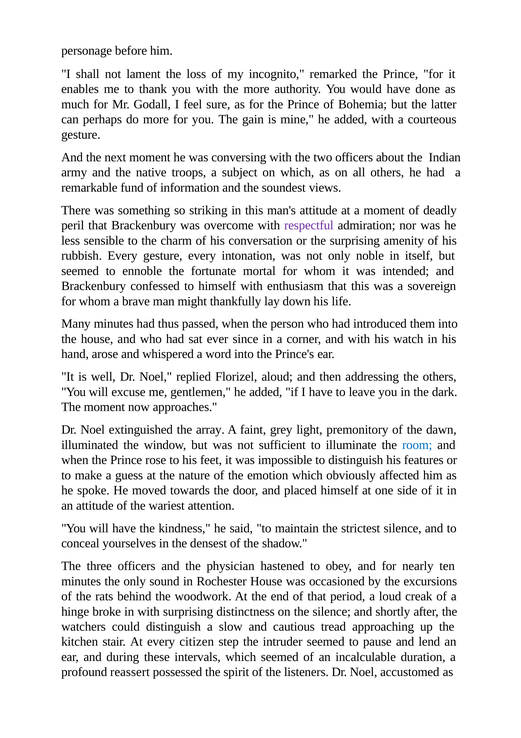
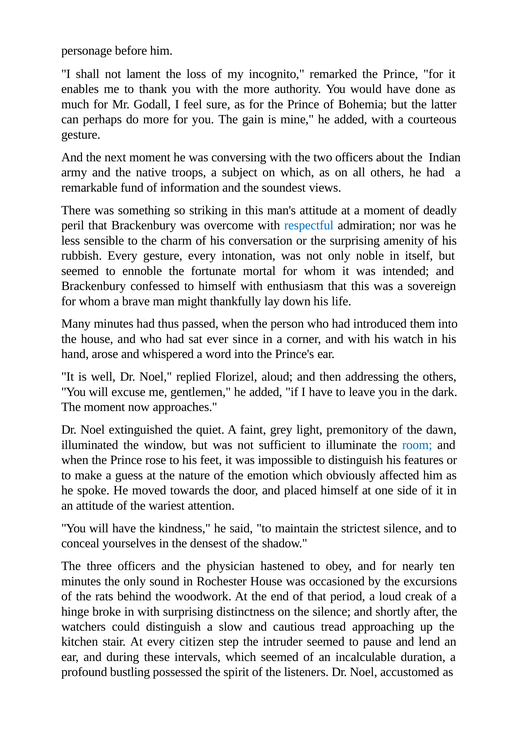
respectful colour: purple -> blue
array: array -> quiet
reassert: reassert -> bustling
